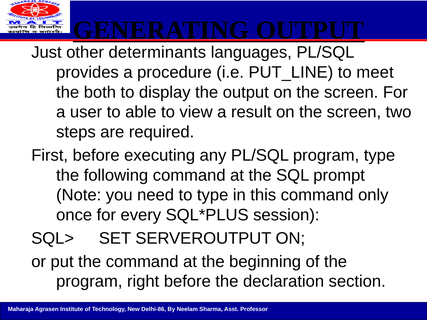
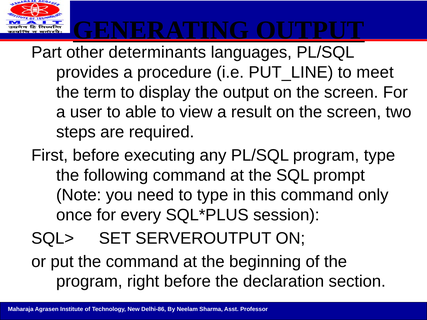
Just: Just -> Part
both: both -> term
